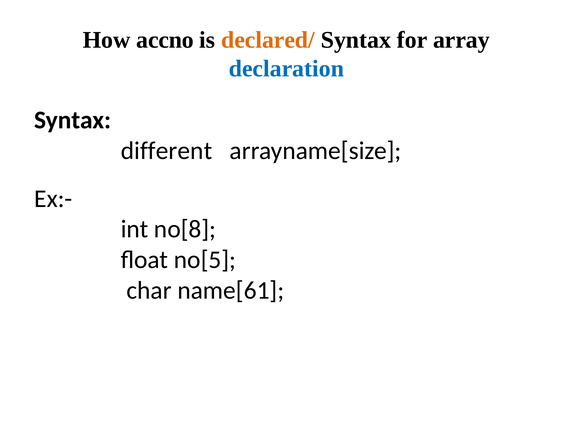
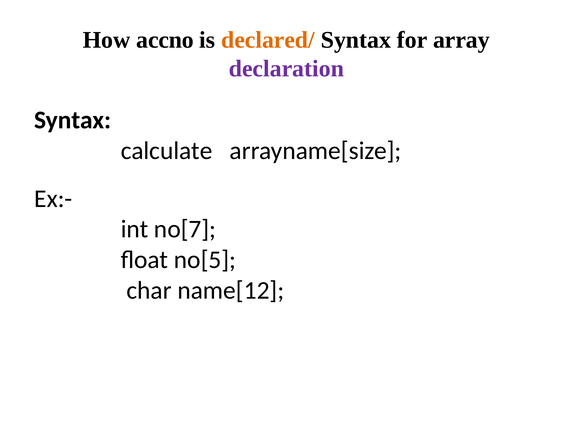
declaration colour: blue -> purple
different: different -> calculate
no[8: no[8 -> no[7
name[61: name[61 -> name[12
